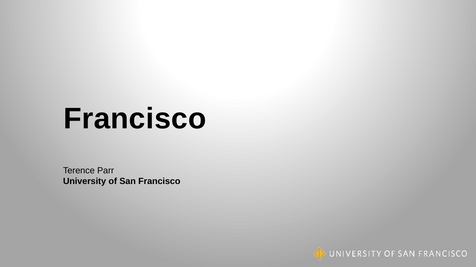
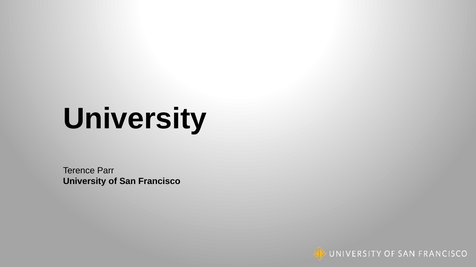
Francisco at (135, 119): Francisco -> University
